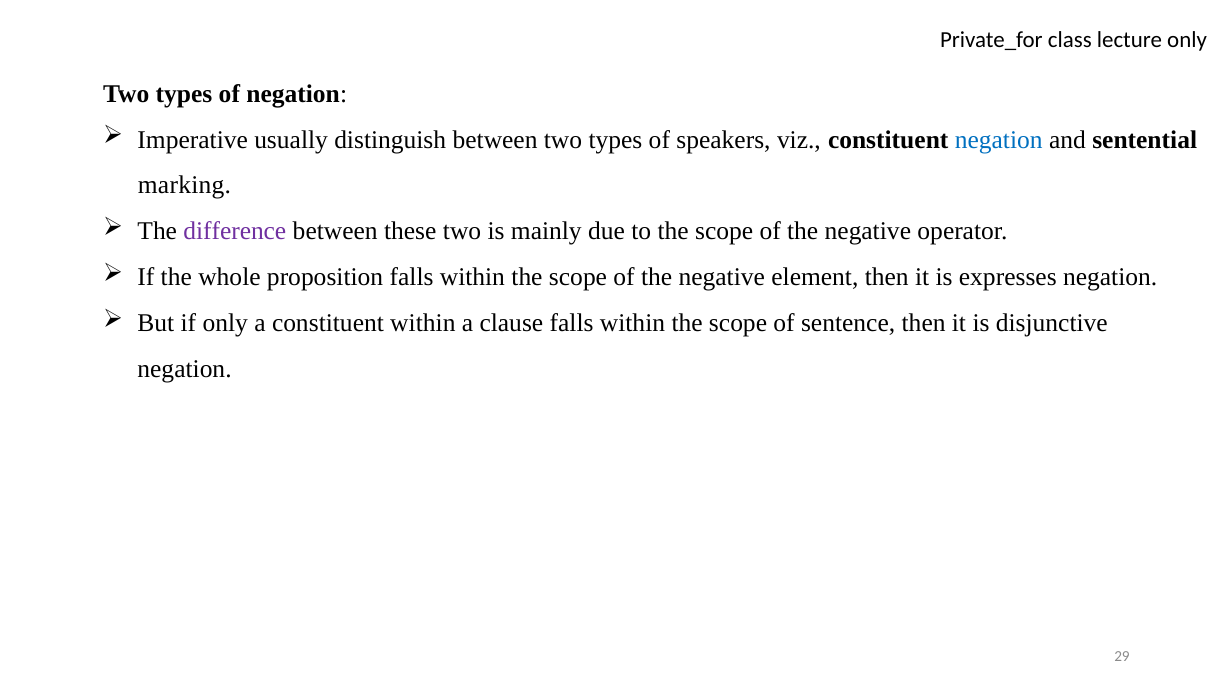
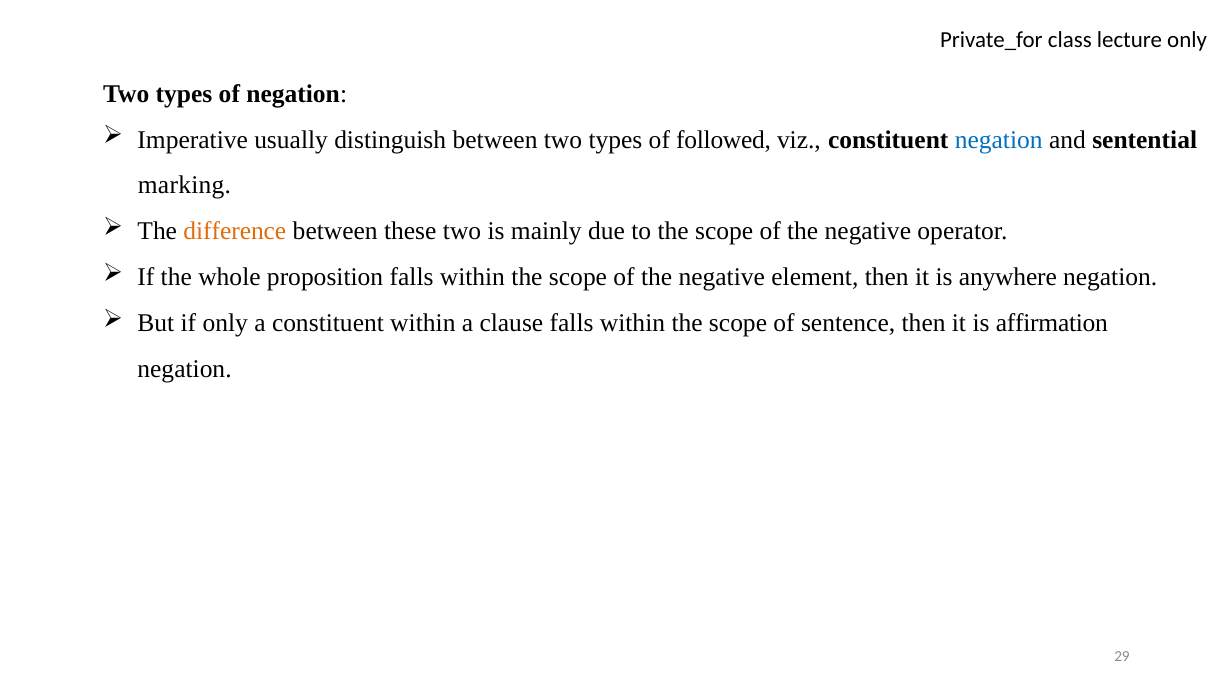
speakers: speakers -> followed
difference colour: purple -> orange
expresses: expresses -> anywhere
disjunctive: disjunctive -> affirmation
